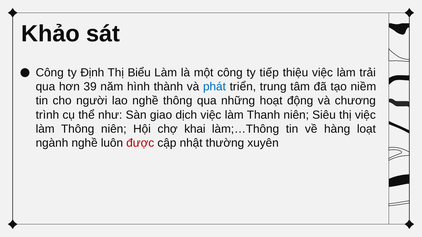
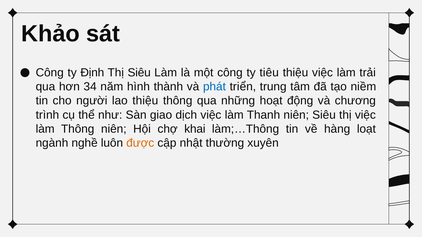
Thị Biểu: Biểu -> Siêu
tiếp: tiếp -> tiêu
39: 39 -> 34
lao nghề: nghề -> thiệu
được colour: red -> orange
